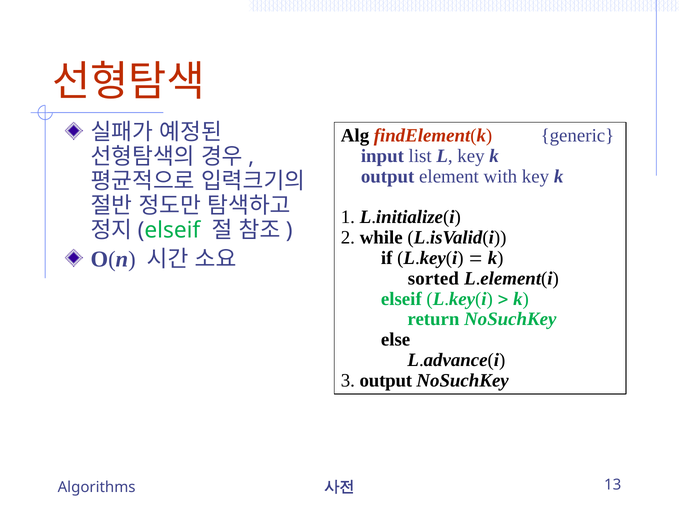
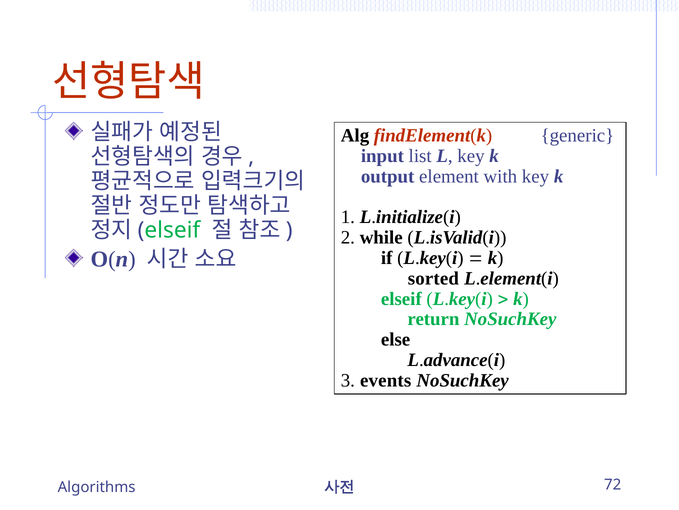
3 output: output -> events
13: 13 -> 72
